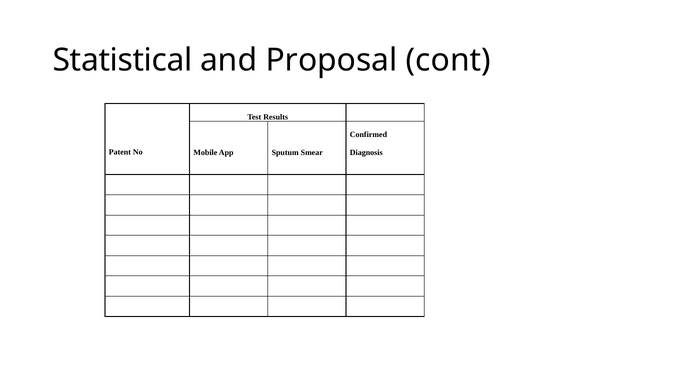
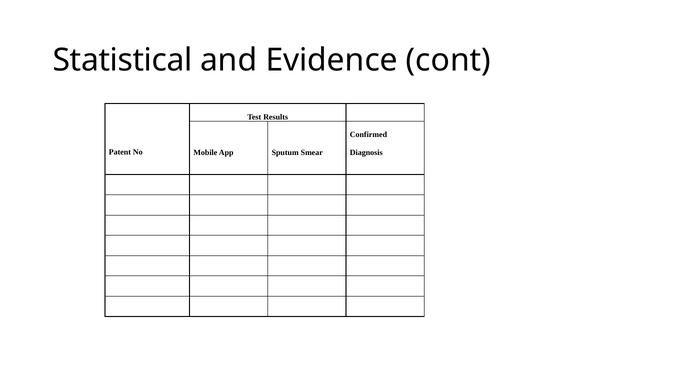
Proposal: Proposal -> Evidence
